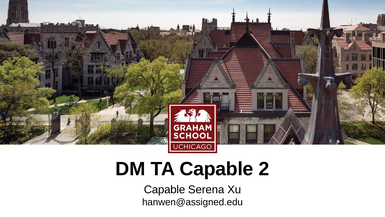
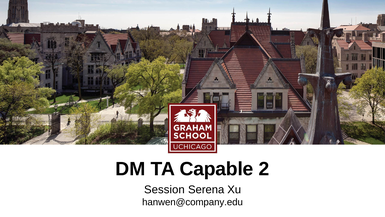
Capable at (165, 189): Capable -> Session
hanwen@assigned.edu: hanwen@assigned.edu -> hanwen@company.edu
